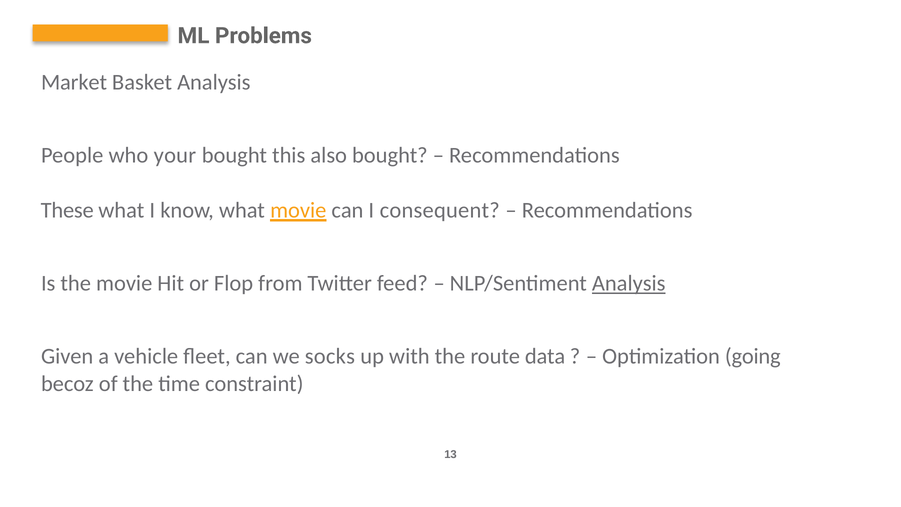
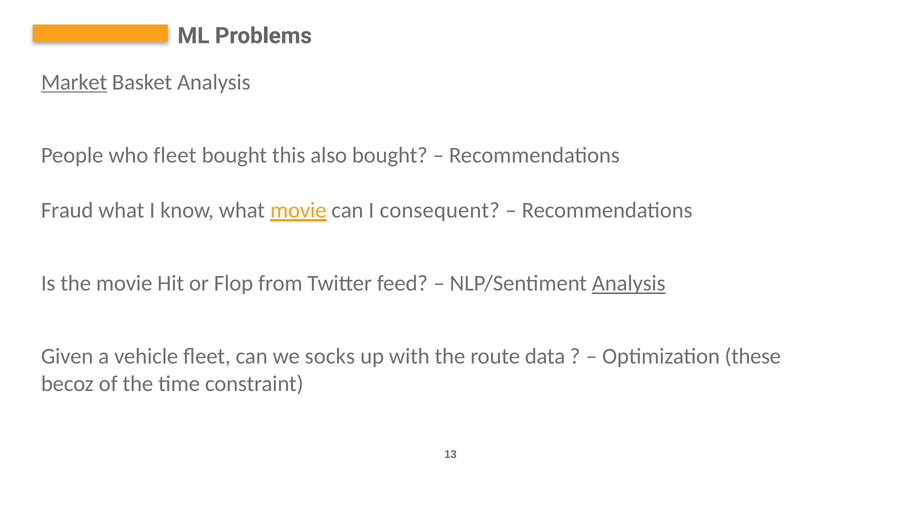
Market underline: none -> present
who your: your -> fleet
These: These -> Fraud
going: going -> these
